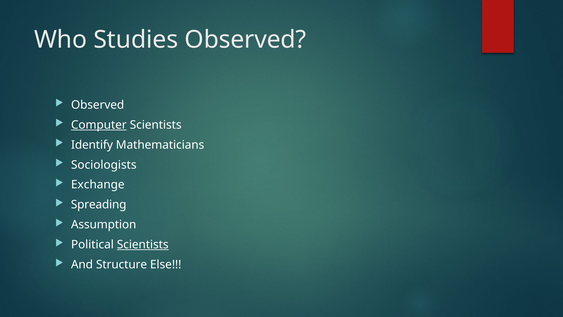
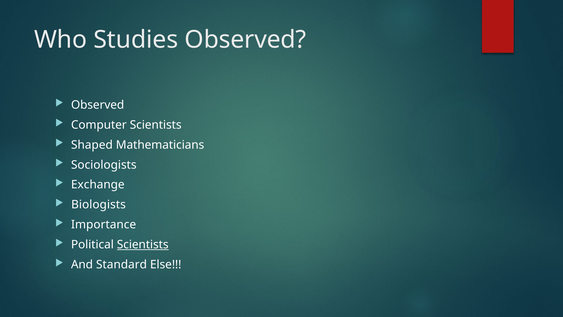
Computer underline: present -> none
Identify: Identify -> Shaped
Spreading: Spreading -> Biologists
Assumption: Assumption -> Importance
Structure: Structure -> Standard
